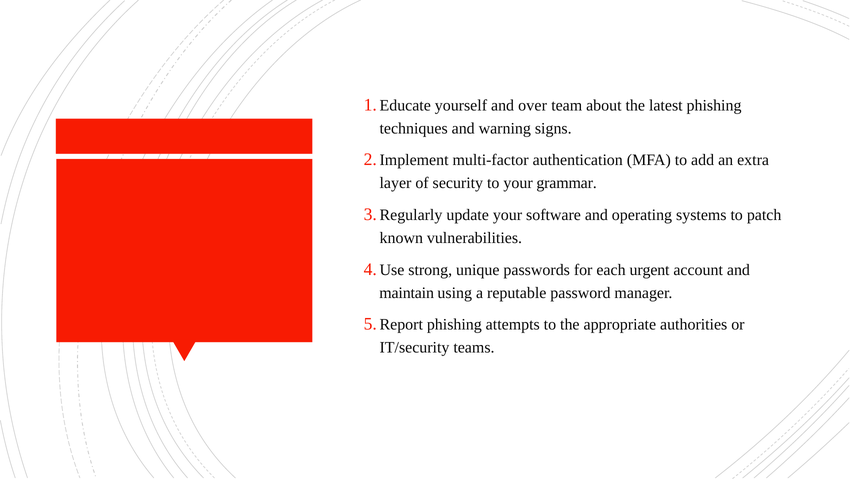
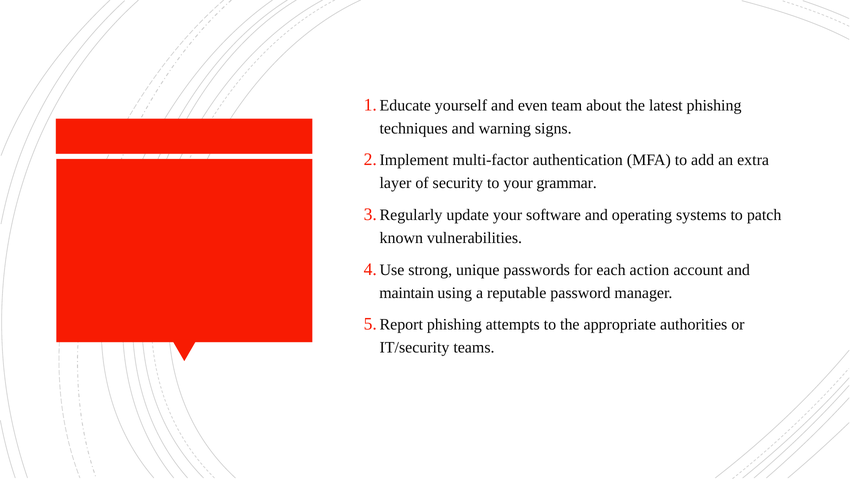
over: over -> even
urgent: urgent -> action
